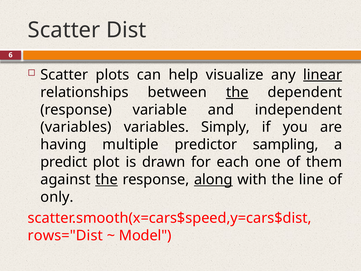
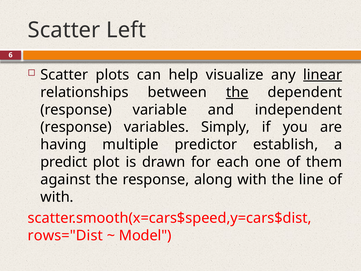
Dist: Dist -> Left
variables at (76, 127): variables -> response
sampling: sampling -> establish
the at (107, 179) underline: present -> none
along underline: present -> none
only at (57, 197): only -> with
